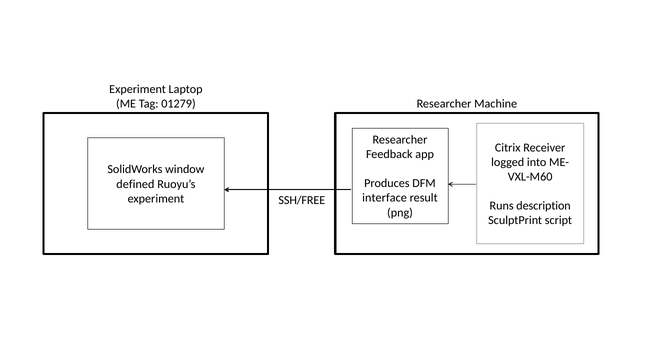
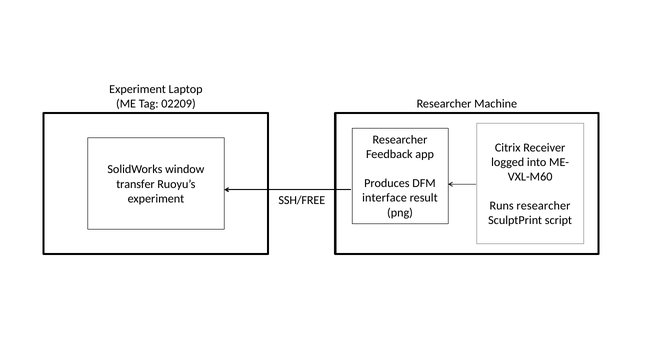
01279: 01279 -> 02209
defined: defined -> transfer
Runs description: description -> researcher
